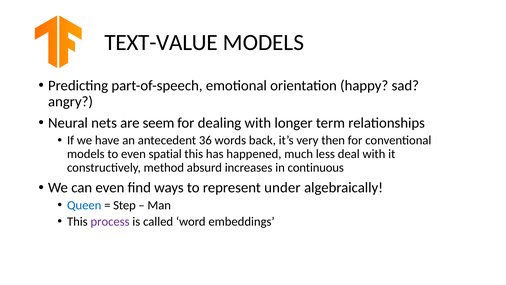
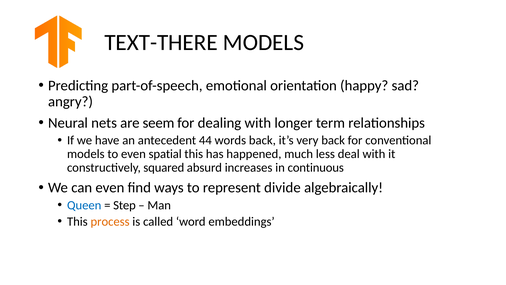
TEXT-VALUE: TEXT-VALUE -> TEXT-THERE
36: 36 -> 44
very then: then -> back
method: method -> squared
under: under -> divide
process colour: purple -> orange
